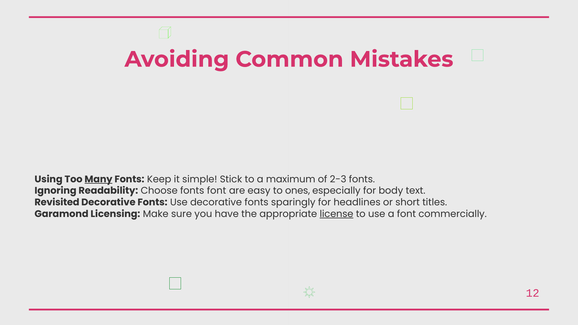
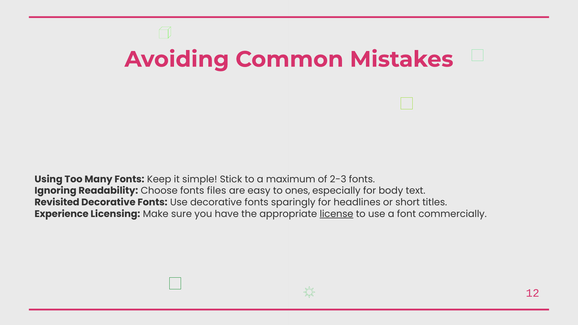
Many underline: present -> none
fonts font: font -> files
Garamond: Garamond -> Experience
